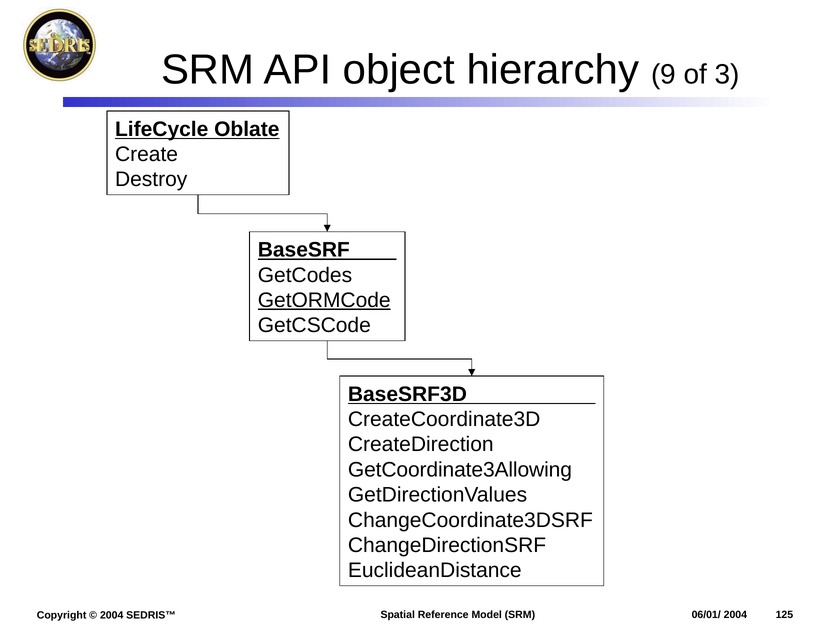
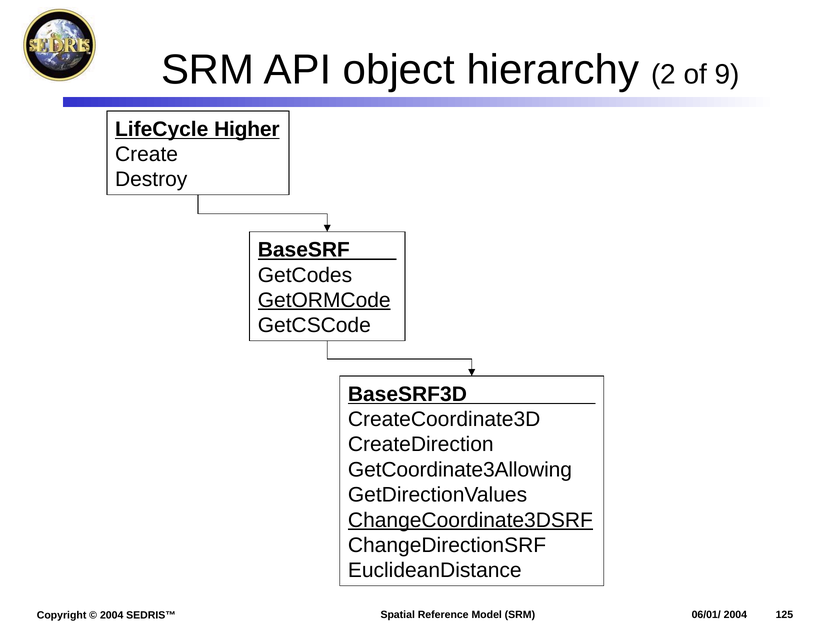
9: 9 -> 2
3: 3 -> 9
Oblate: Oblate -> Higher
ChangeCoordinate3DSRF underline: none -> present
